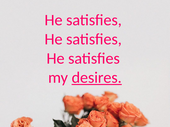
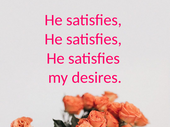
desires underline: present -> none
